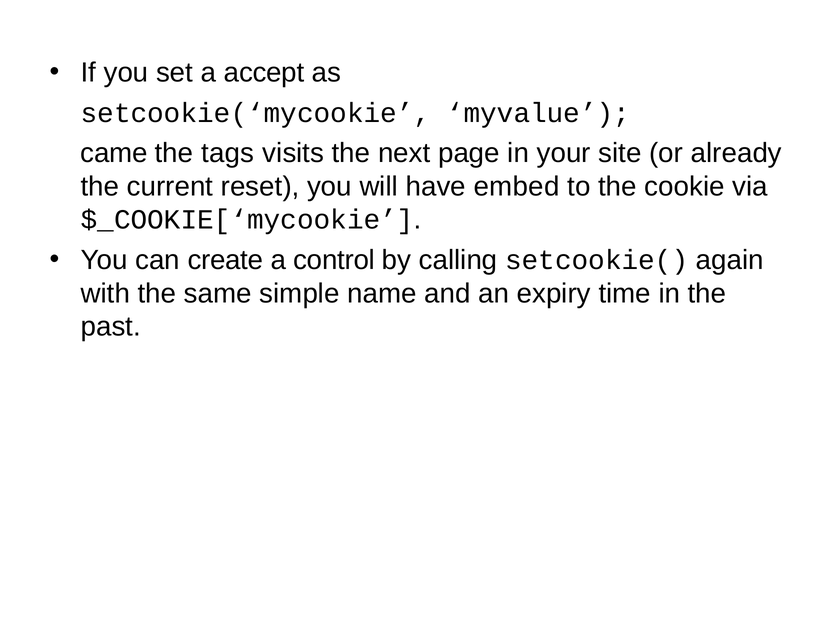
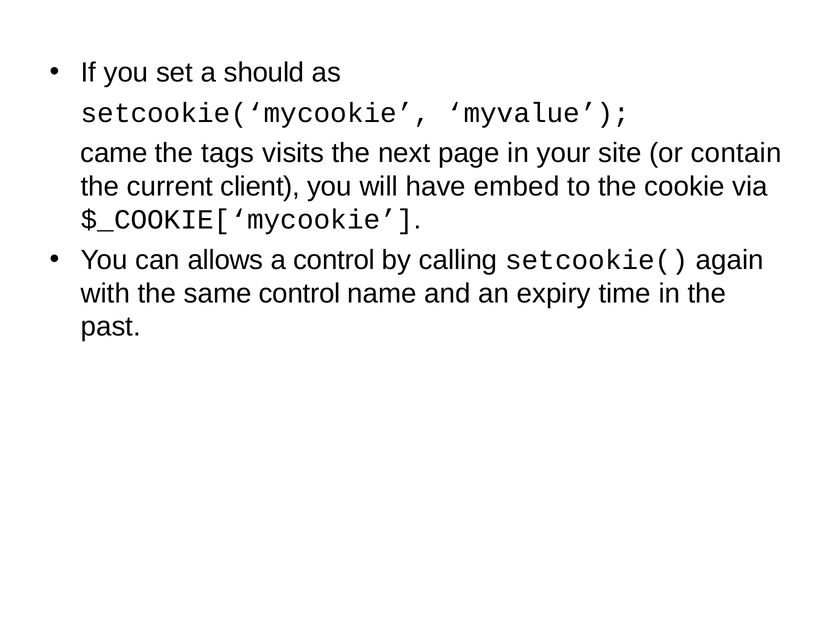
accept: accept -> should
already: already -> contain
reset: reset -> client
create: create -> allows
same simple: simple -> control
